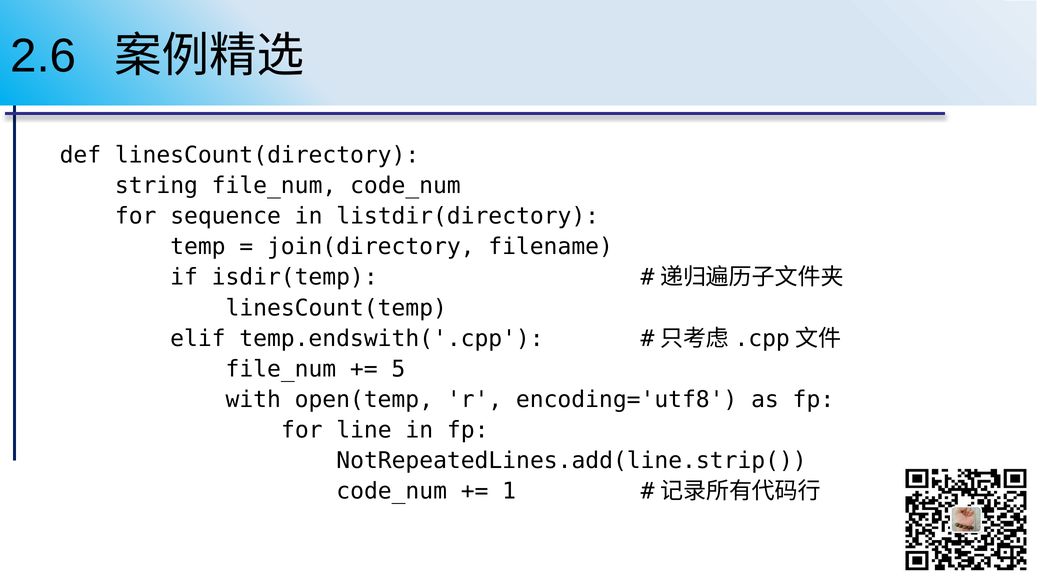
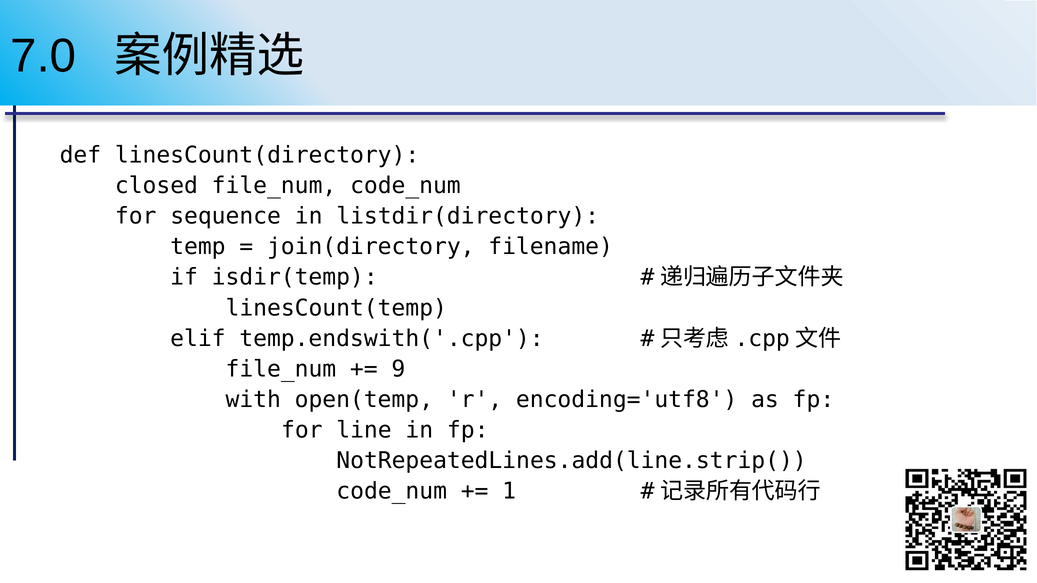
2.6: 2.6 -> 7.0
string: string -> closed
5: 5 -> 9
